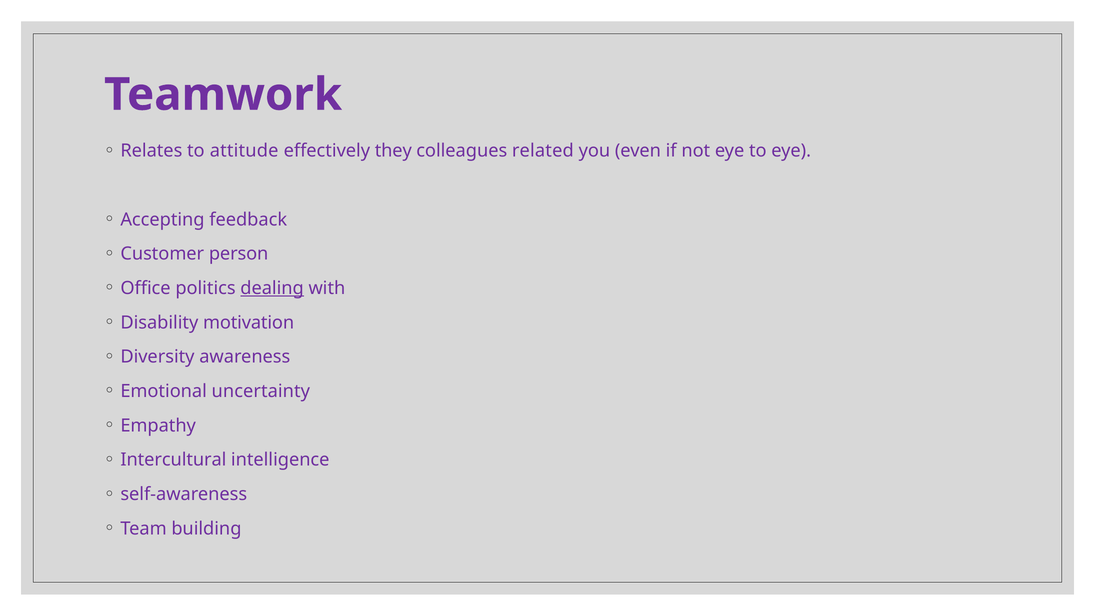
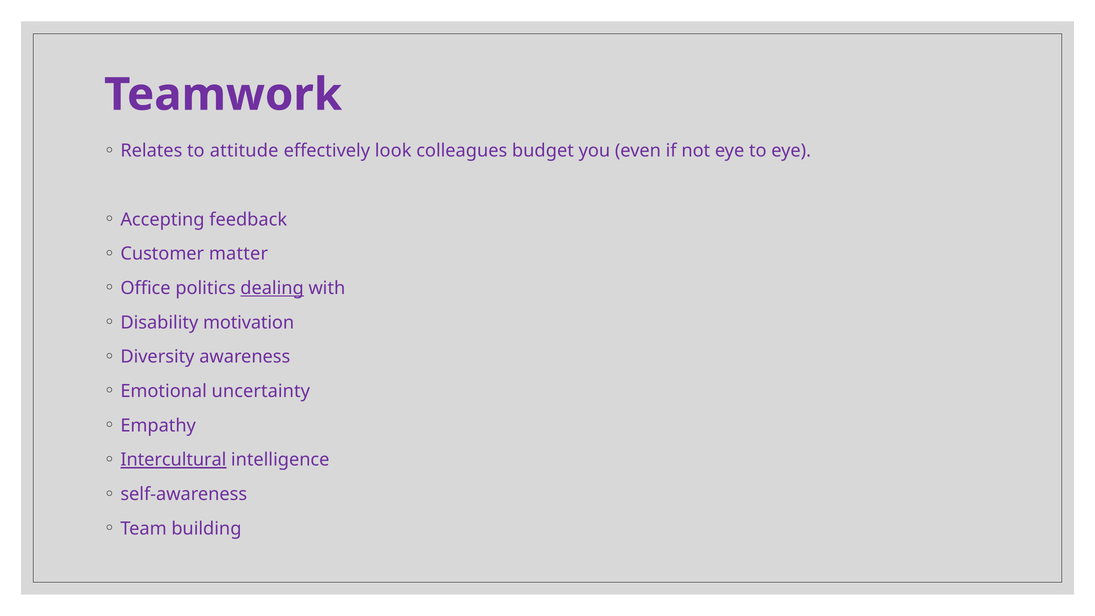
they: they -> look
related: related -> budget
person: person -> matter
Intercultural underline: none -> present
